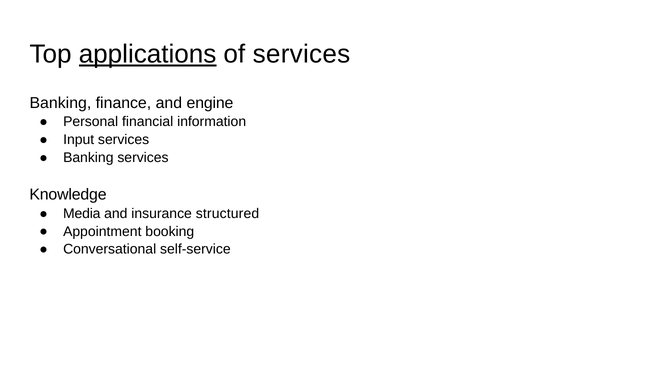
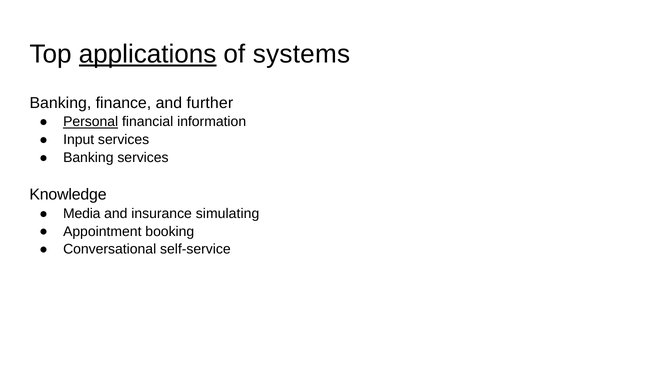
of services: services -> systems
engine: engine -> further
Personal underline: none -> present
structured: structured -> simulating
